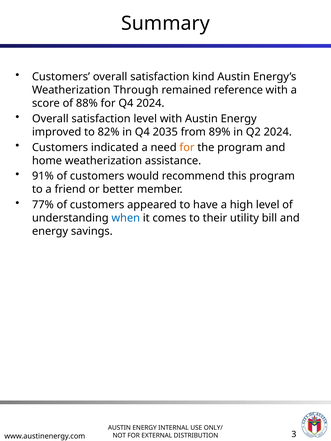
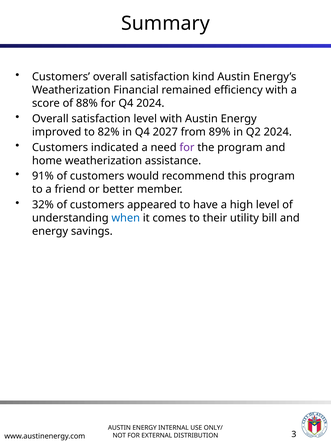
Through: Through -> Financial
reference: reference -> efficiency
2035: 2035 -> 2027
for at (187, 148) colour: orange -> purple
77%: 77% -> 32%
